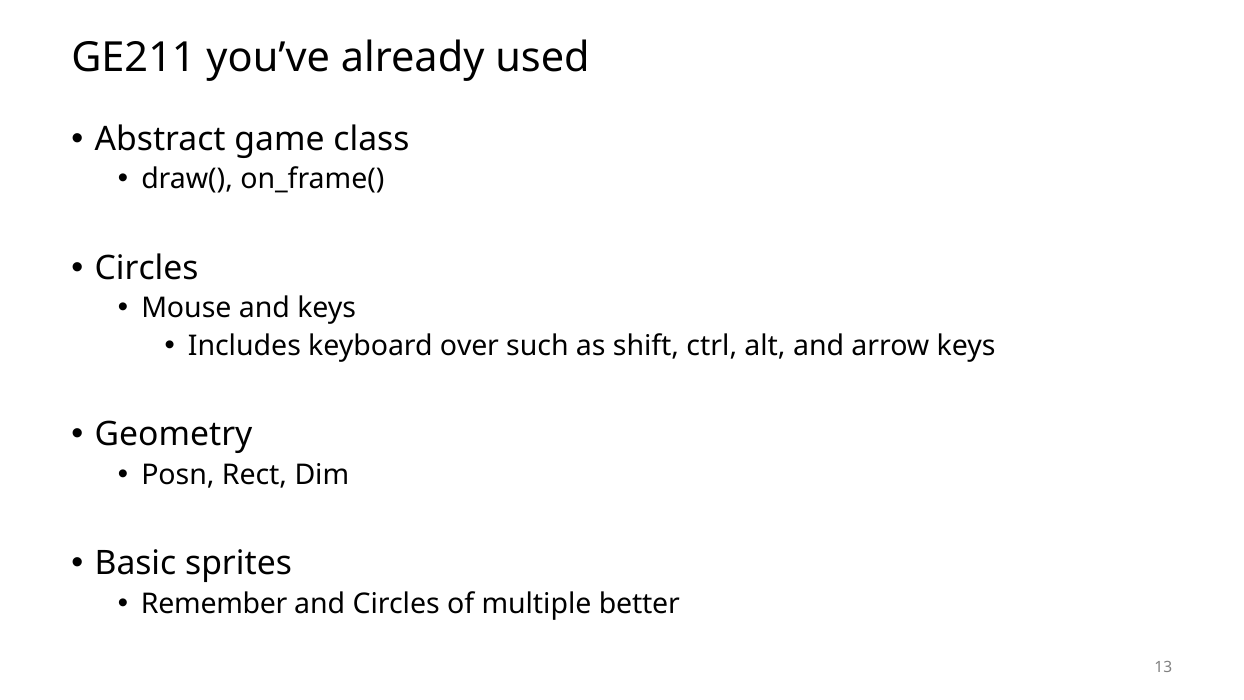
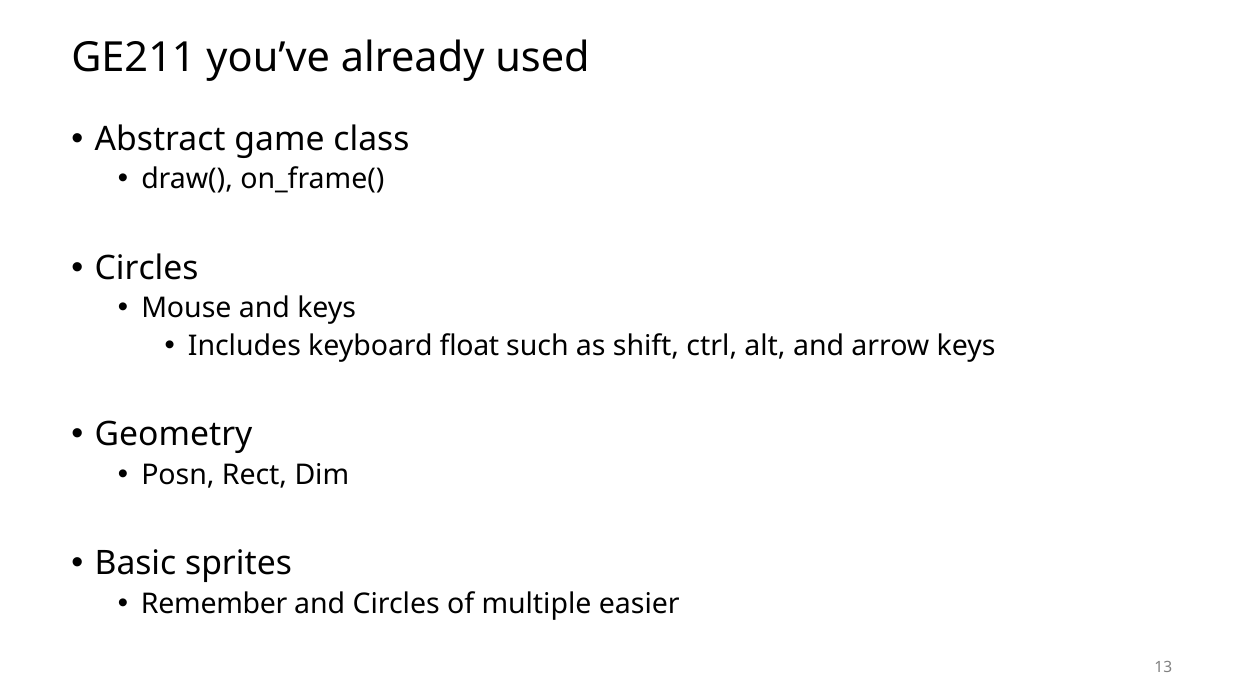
over: over -> float
better: better -> easier
